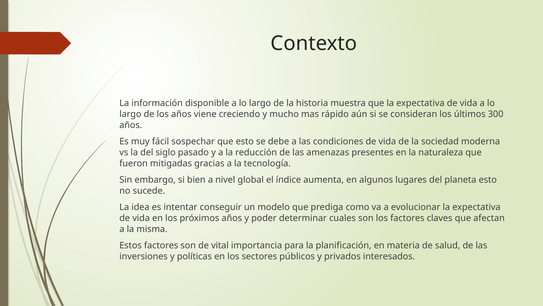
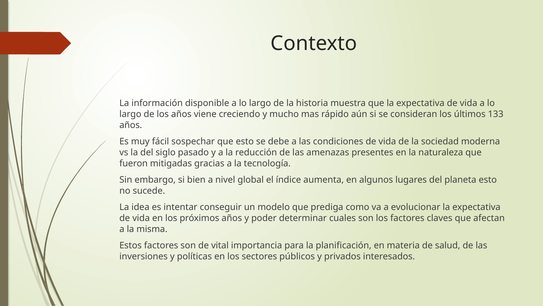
300: 300 -> 133
